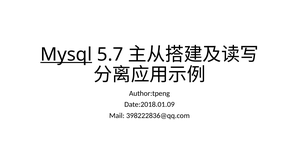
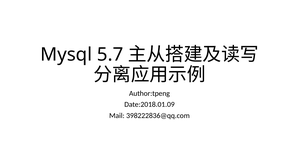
Mysql underline: present -> none
